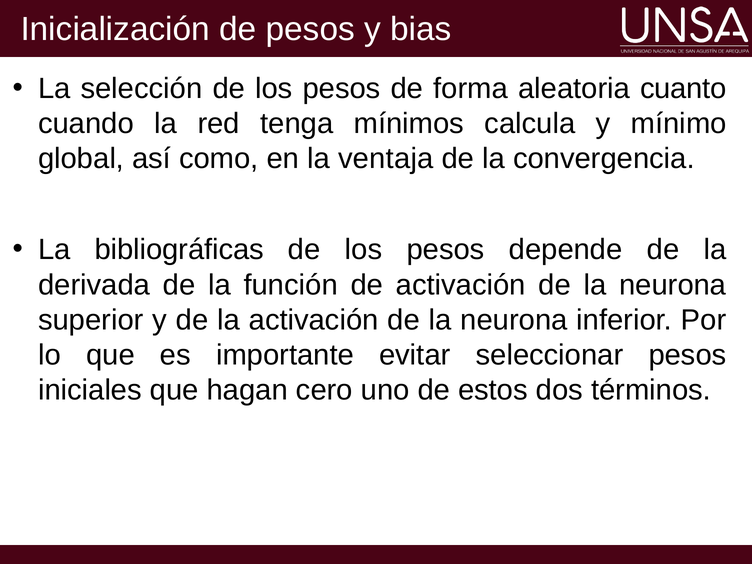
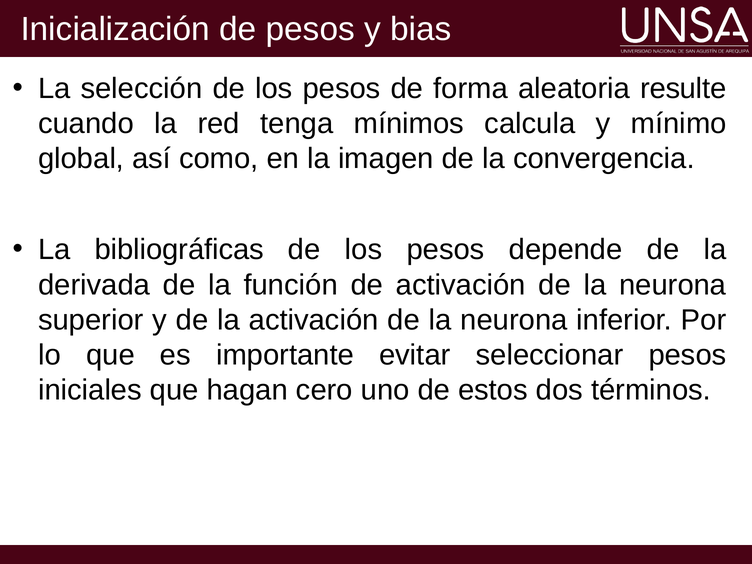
cuanto: cuanto -> resulte
ventaja: ventaja -> imagen
